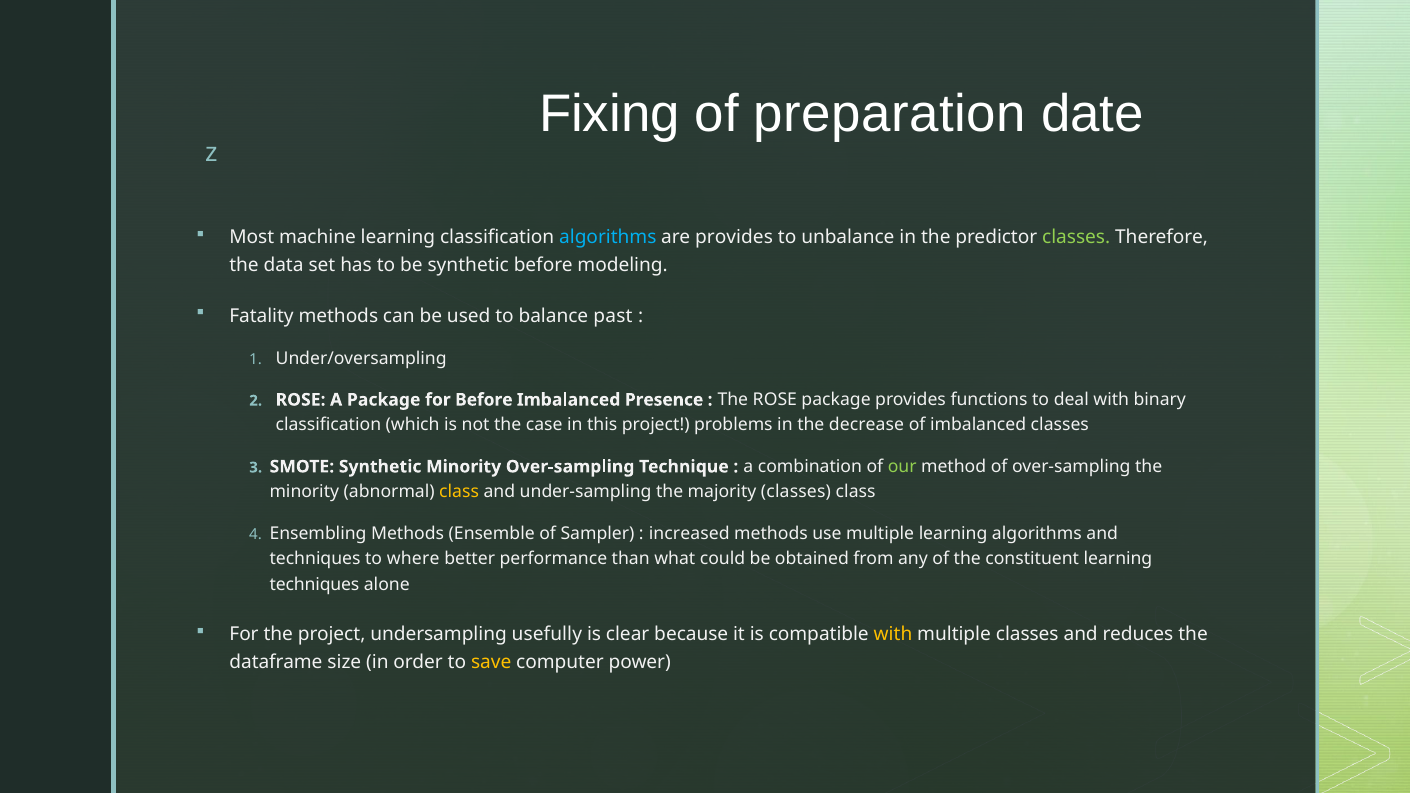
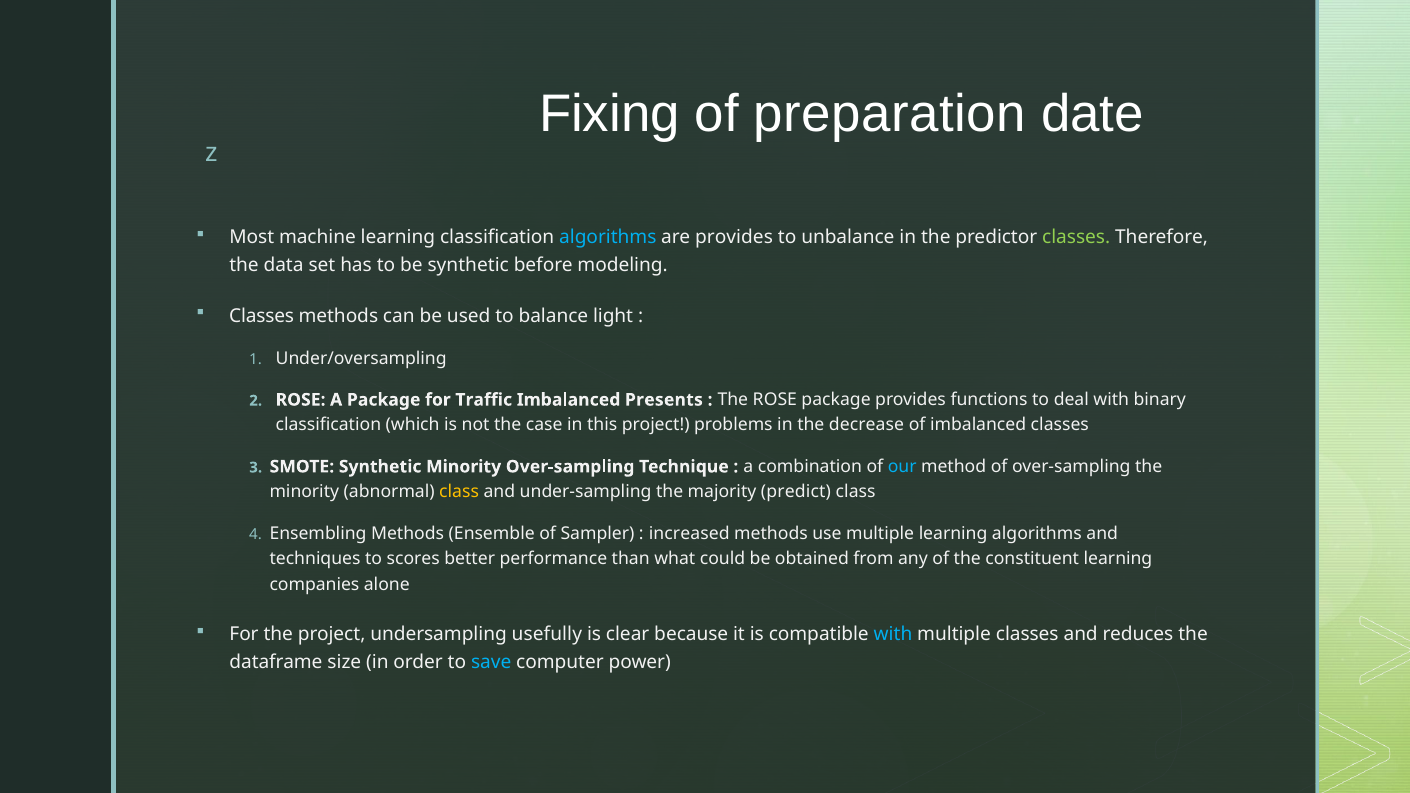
Fatality at (262, 316): Fatality -> Classes
past: past -> light
for Before: Before -> Traffic
Presence: Presence -> Presents
our colour: light green -> light blue
majority classes: classes -> predict
where: where -> scores
techniques at (315, 584): techniques -> companies
with at (893, 635) colour: yellow -> light blue
save colour: yellow -> light blue
